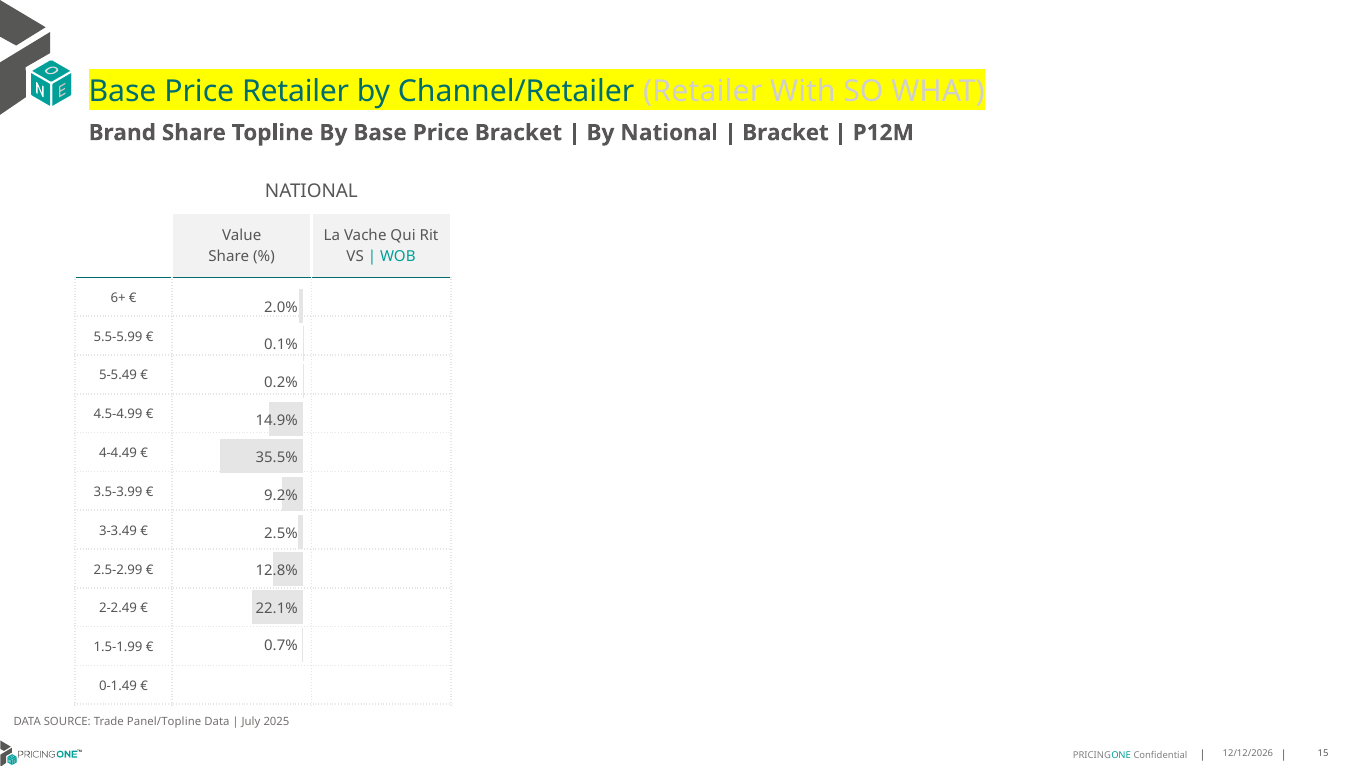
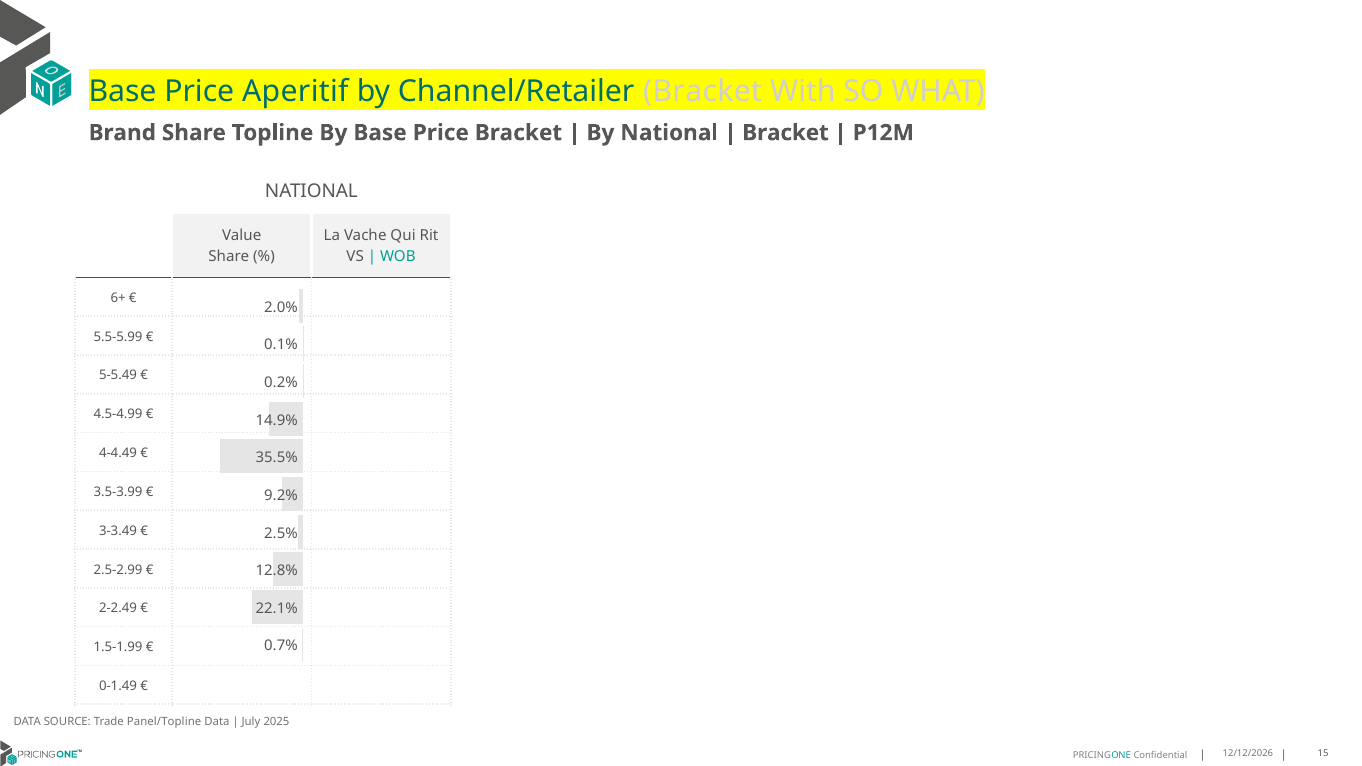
Price Retailer: Retailer -> Aperitif
Channel/Retailer Retailer: Retailer -> Bracket
